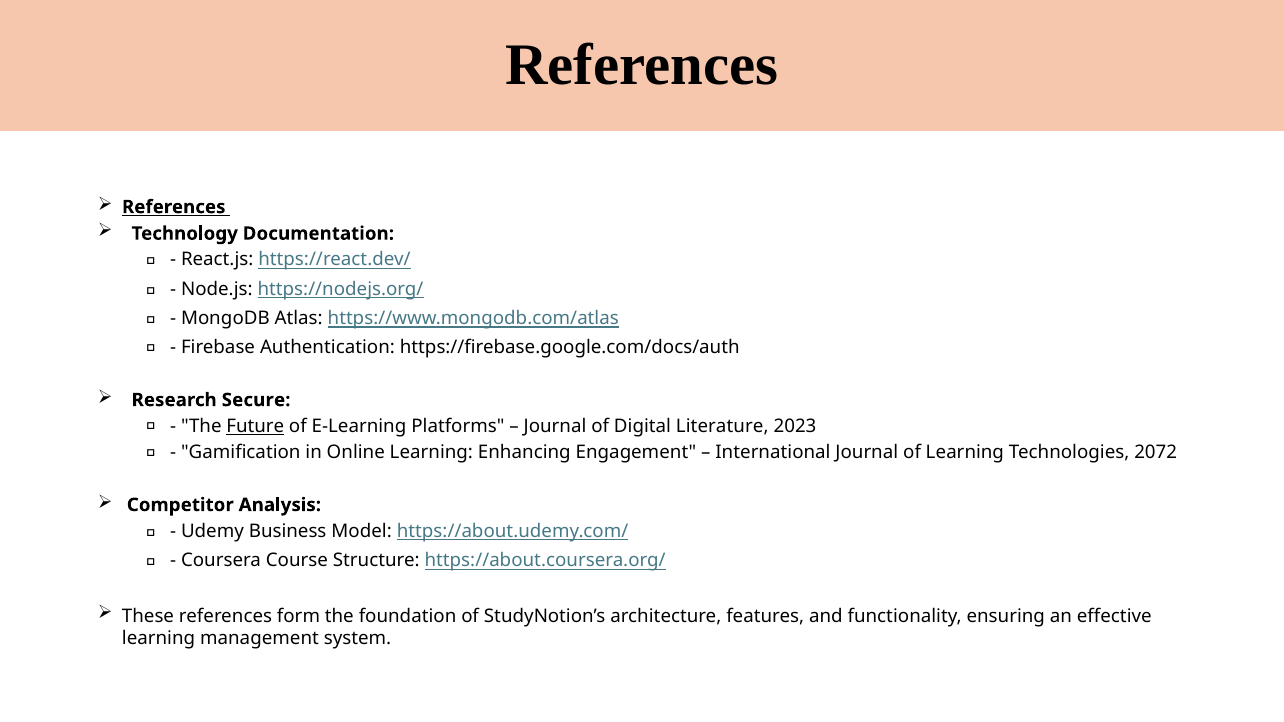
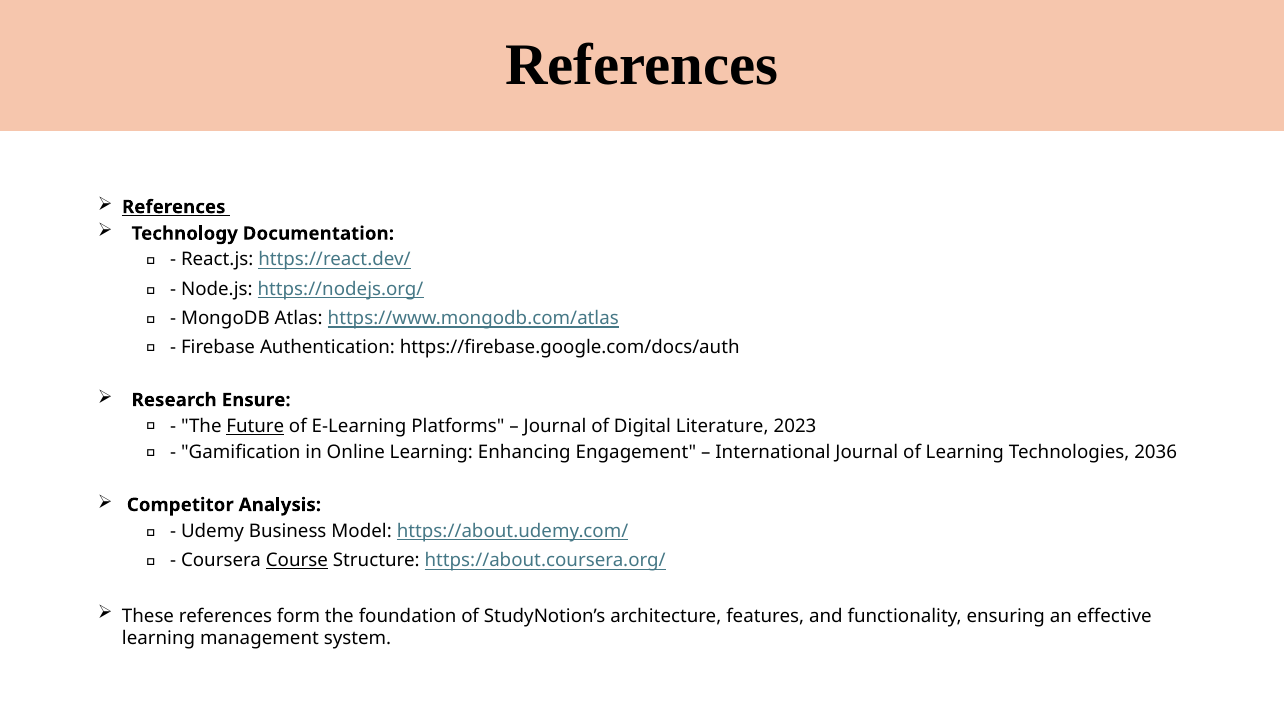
Secure: Secure -> Ensure
2072: 2072 -> 2036
Course underline: none -> present
